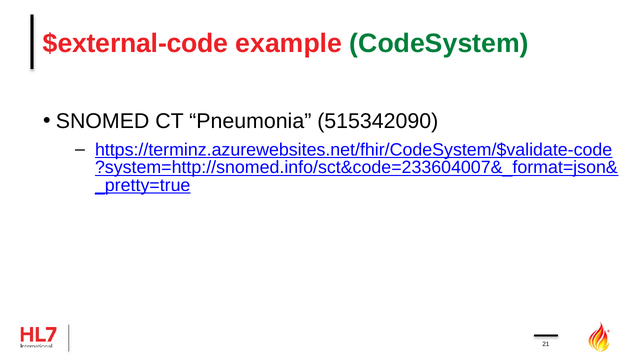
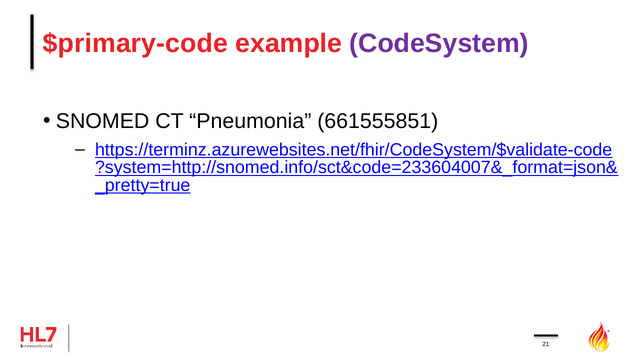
$external-code: $external-code -> $primary-code
CodeSystem colour: green -> purple
515342090: 515342090 -> 661555851
